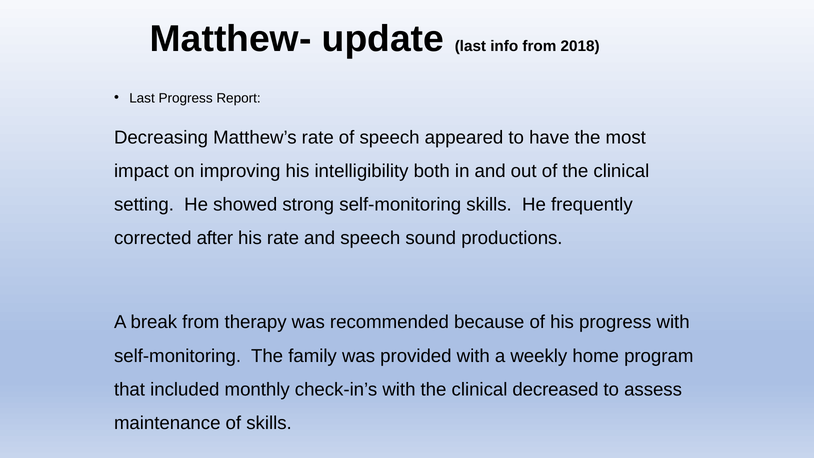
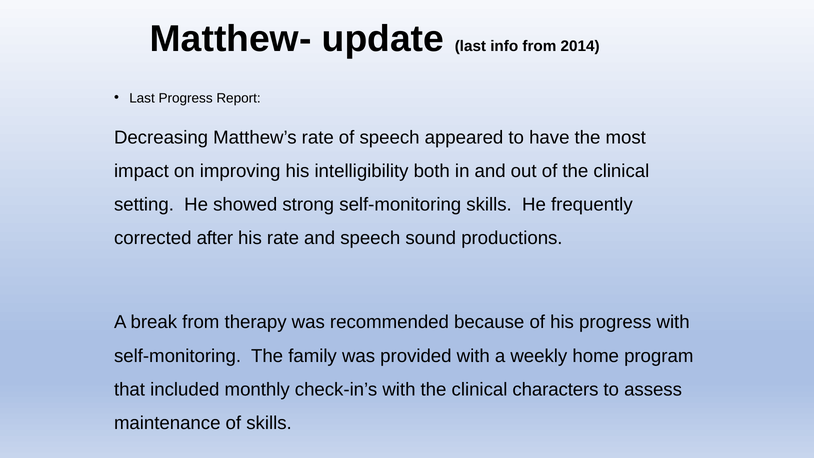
2018: 2018 -> 2014
decreased: decreased -> characters
